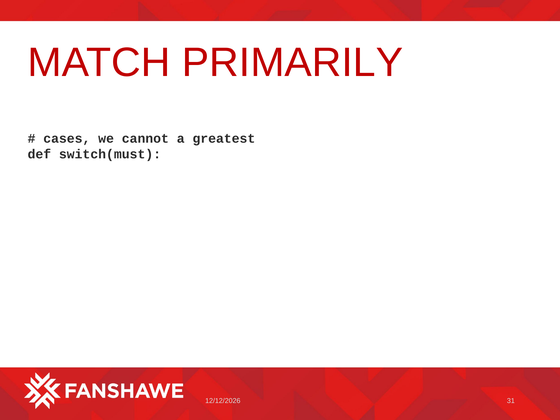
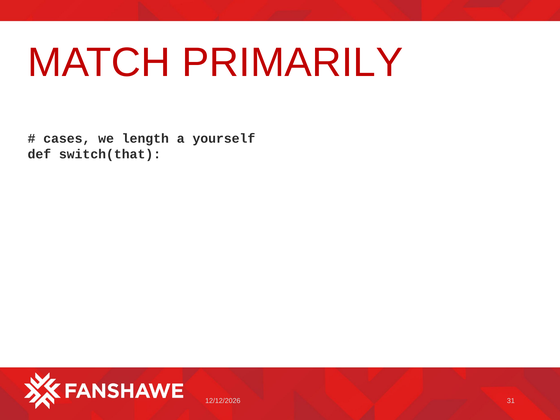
cannot: cannot -> length
greatest: greatest -> yourself
switch(must: switch(must -> switch(that
